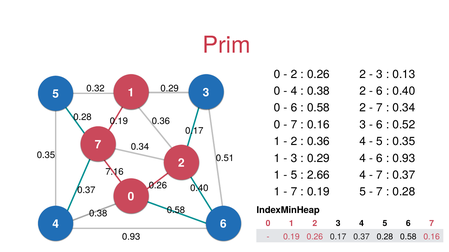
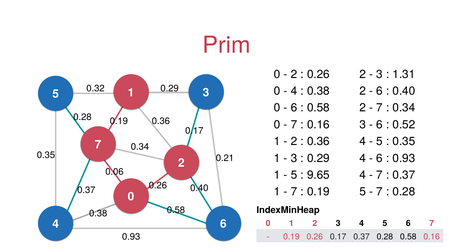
0.13: 0.13 -> 1.31
0.51: 0.51 -> 0.21
7.16: 7.16 -> 0.06
2.66: 2.66 -> 9.65
